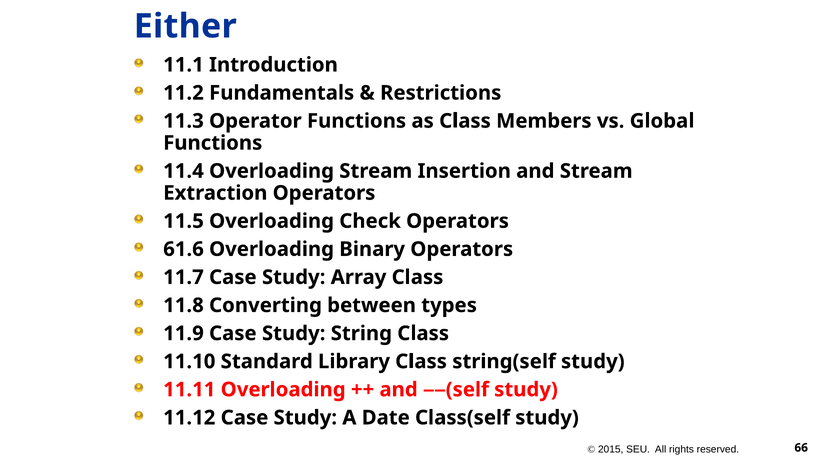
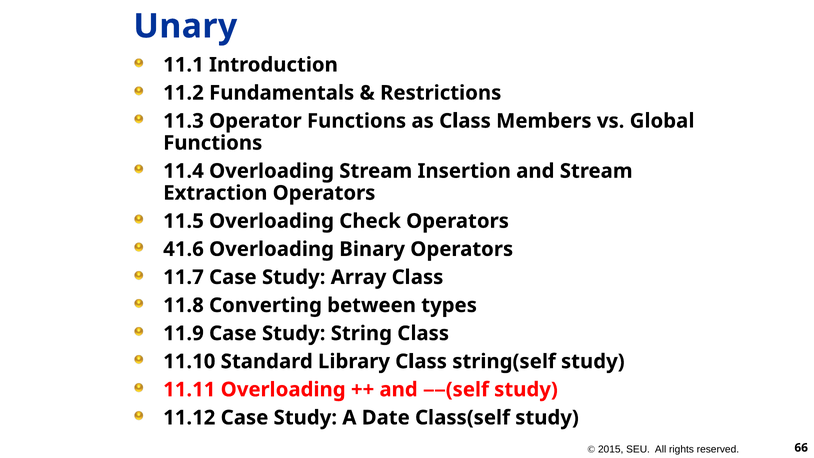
Either: Either -> Unary
61.6: 61.6 -> 41.6
